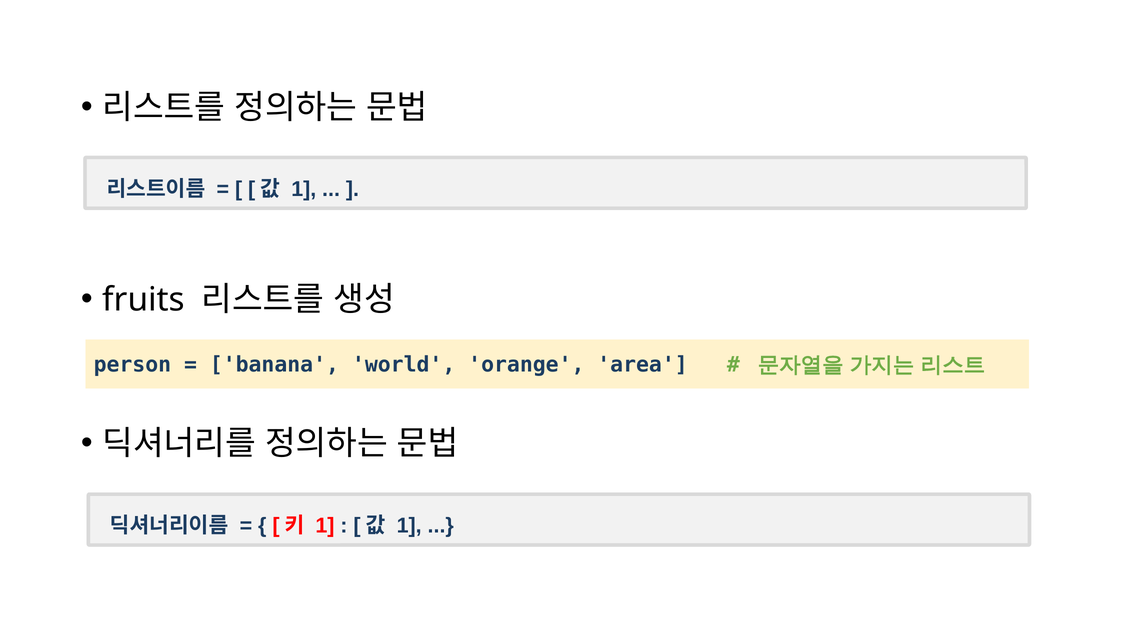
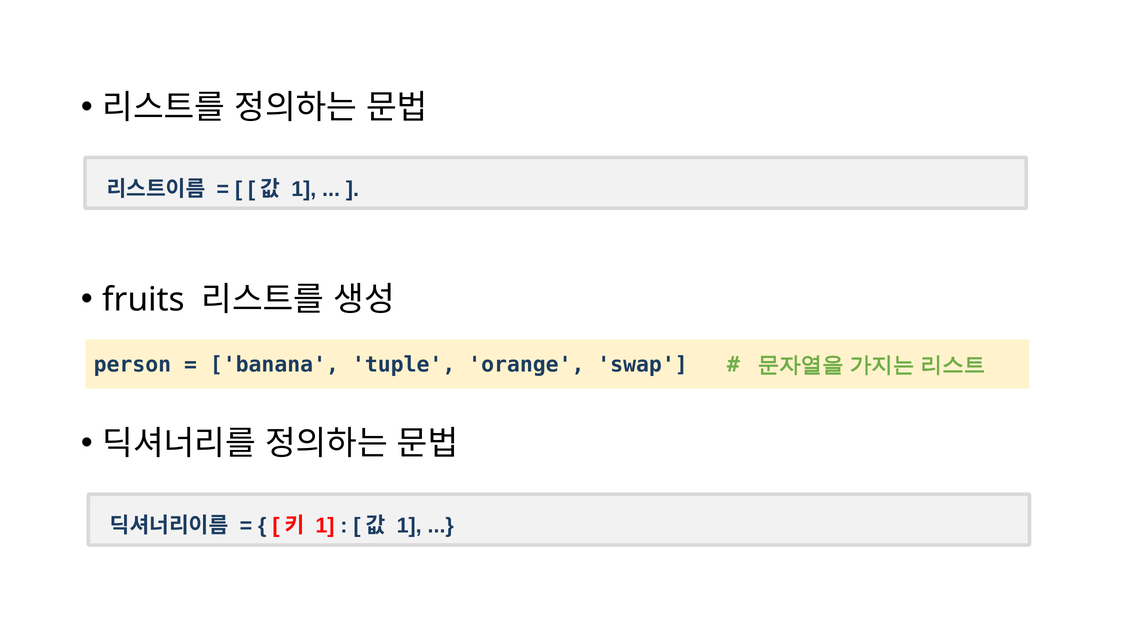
world: world -> tuple
area: area -> swap
